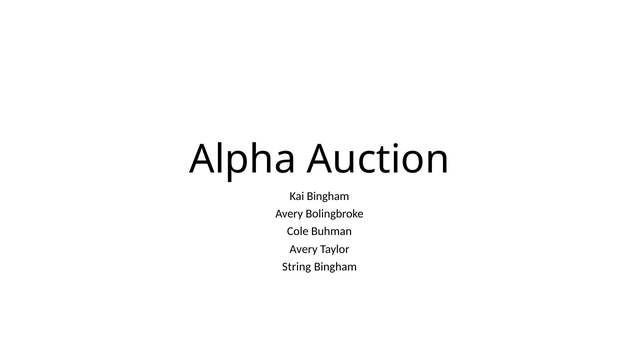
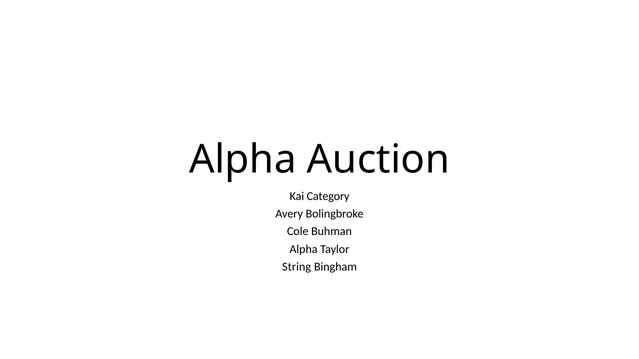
Kai Bingham: Bingham -> Category
Avery at (304, 249): Avery -> Alpha
